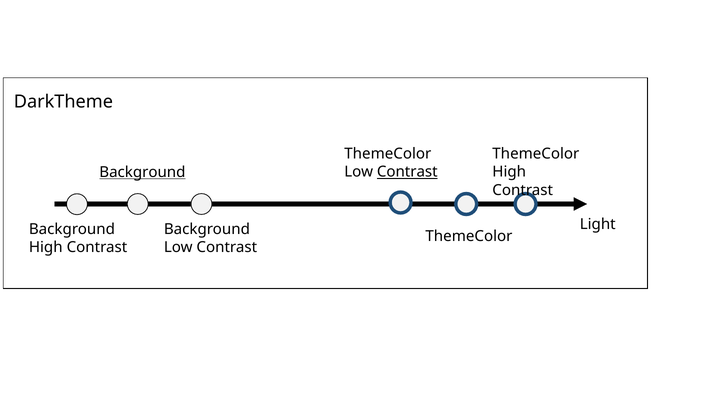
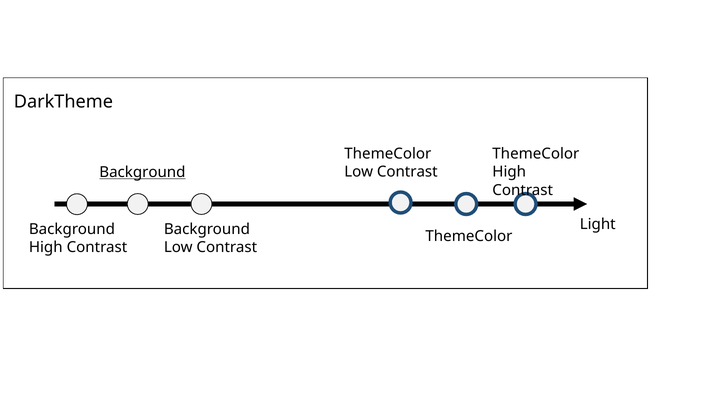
Contrast at (407, 172) underline: present -> none
